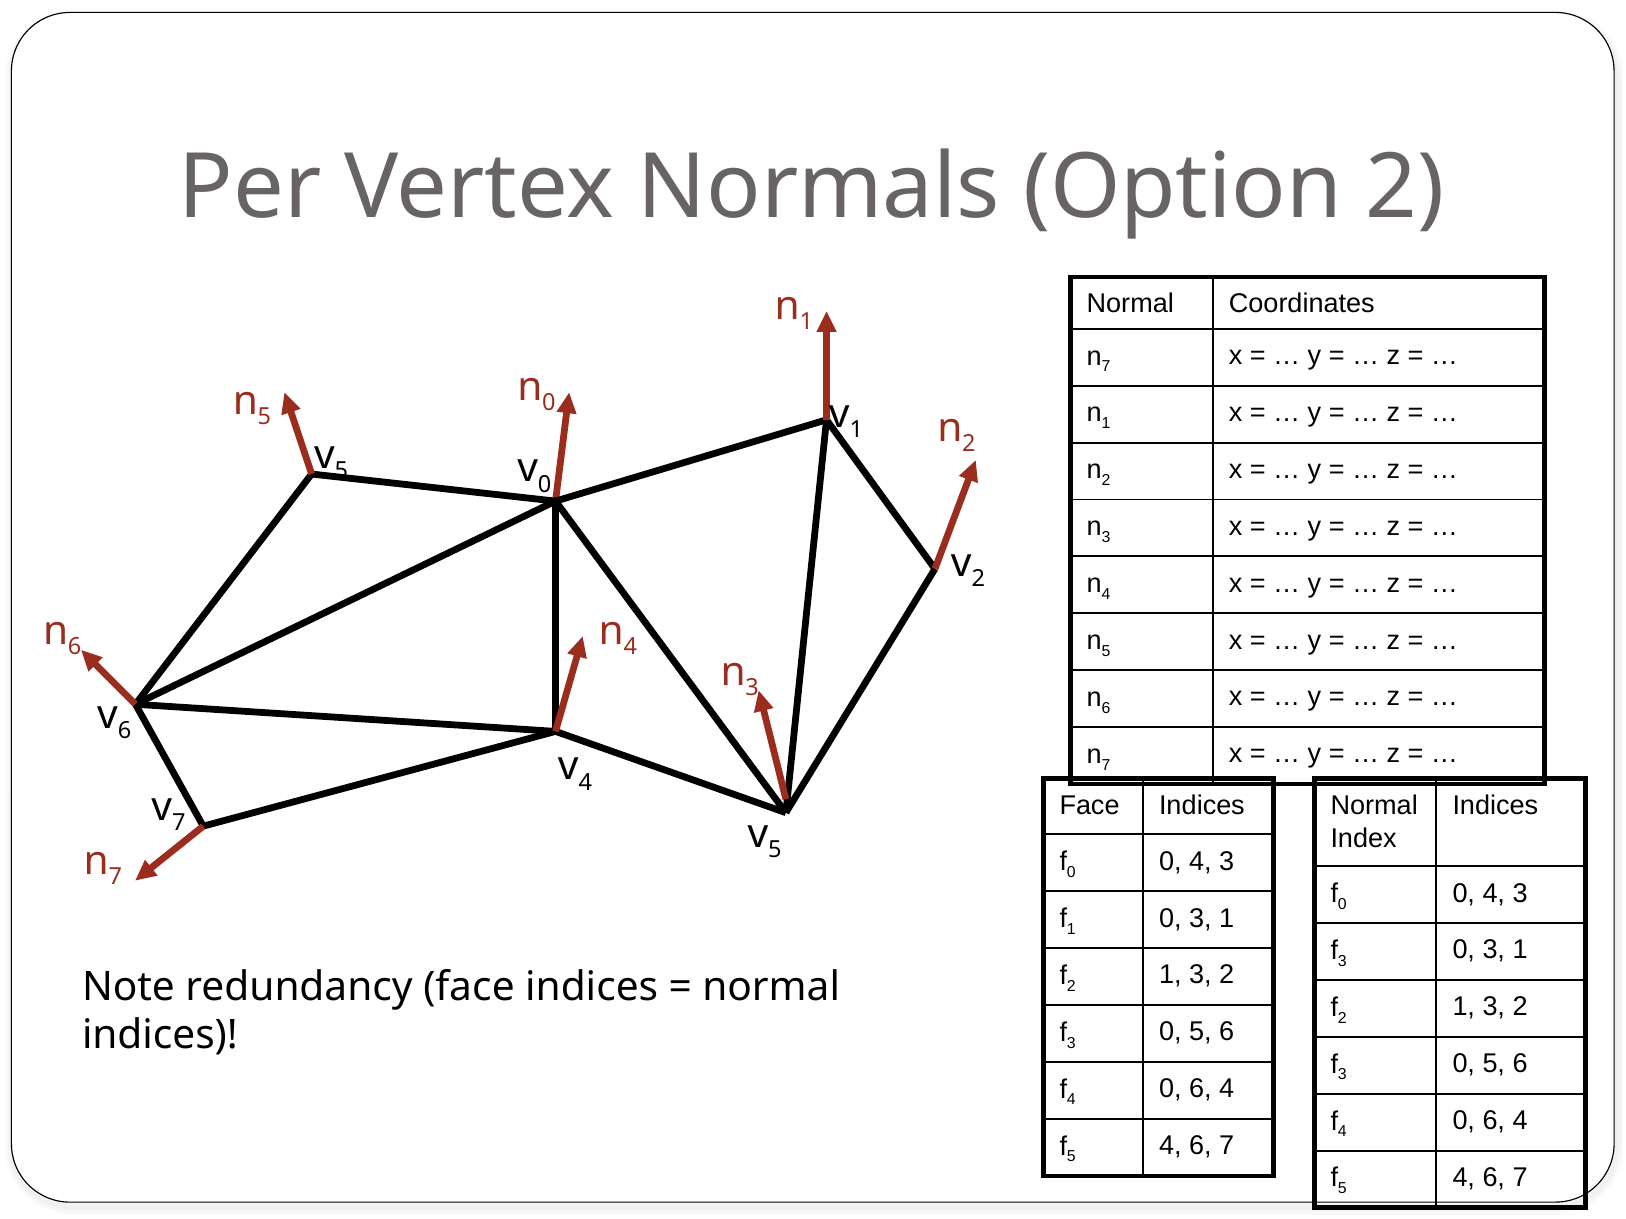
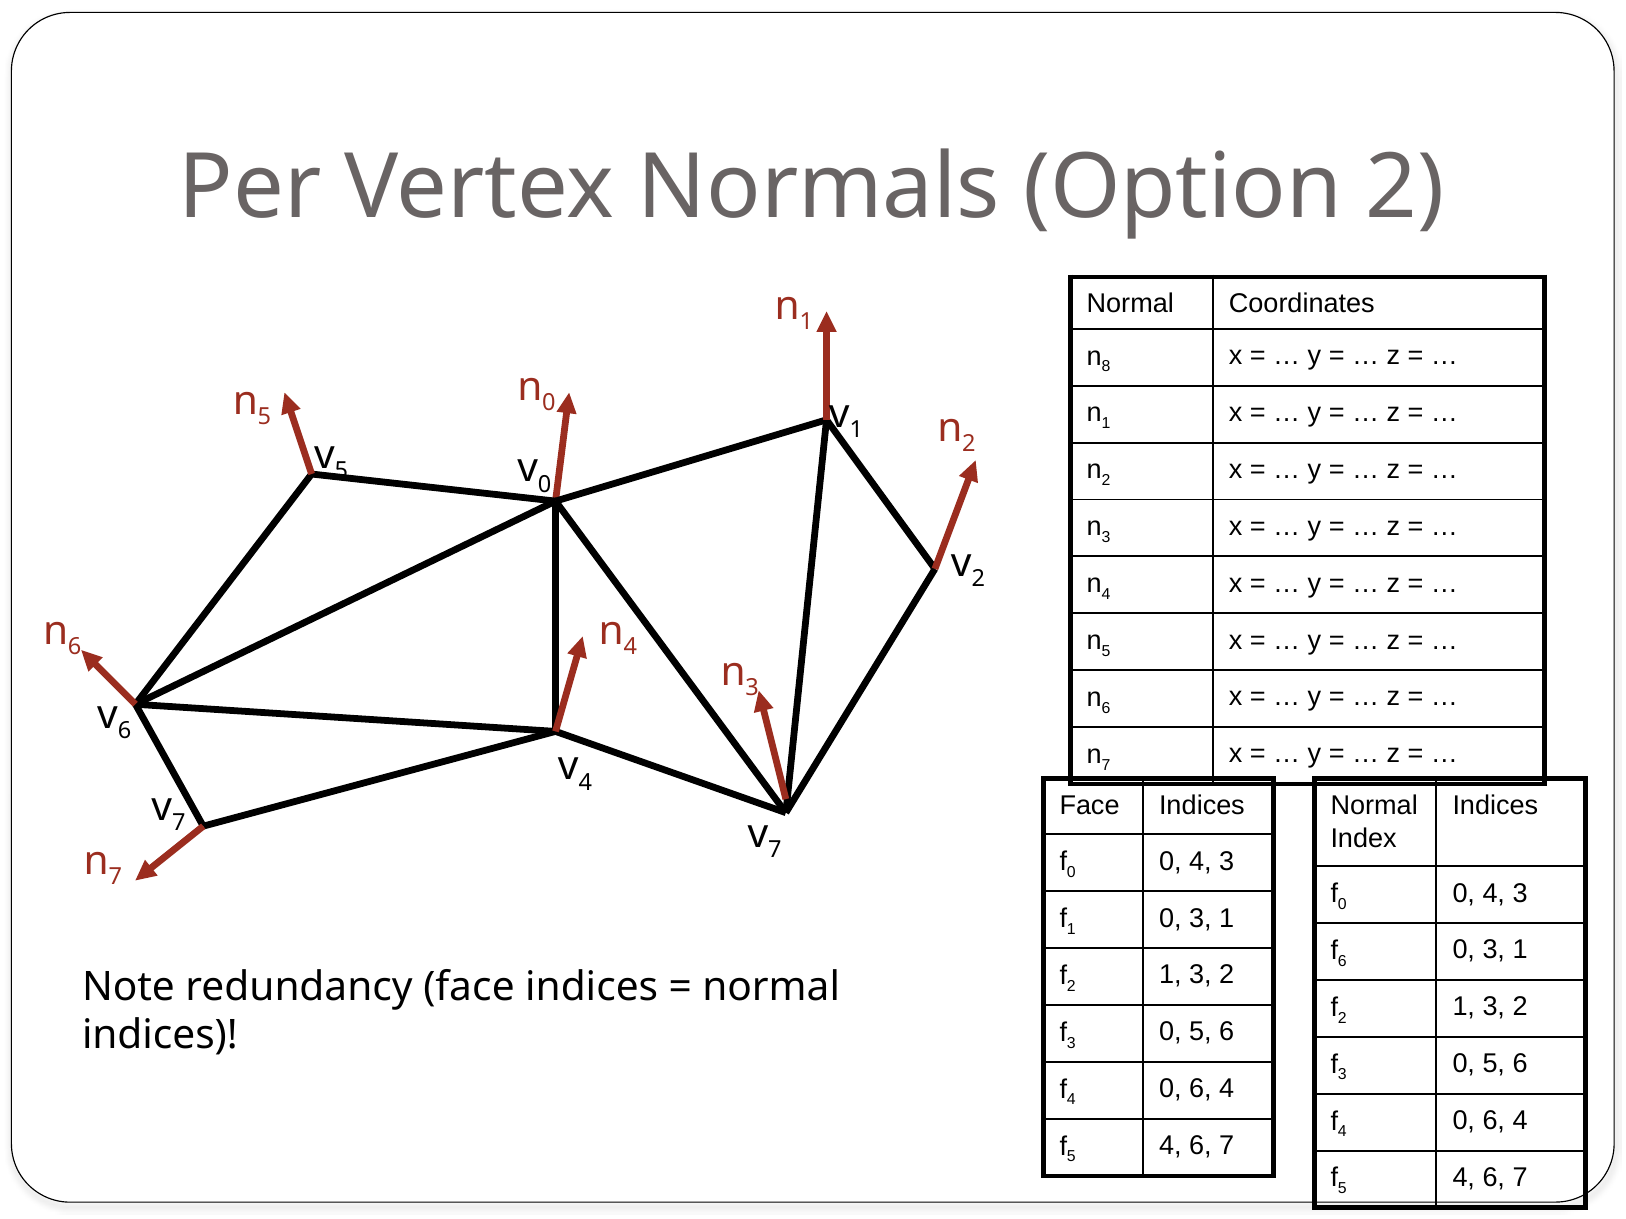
7 at (1106, 367): 7 -> 8
5 at (775, 850): 5 -> 7
3 at (1342, 961): 3 -> 6
